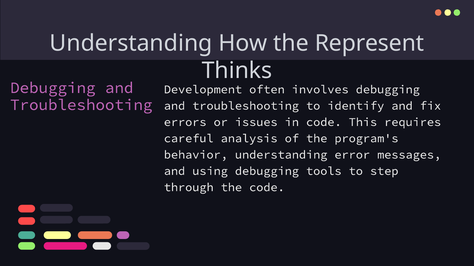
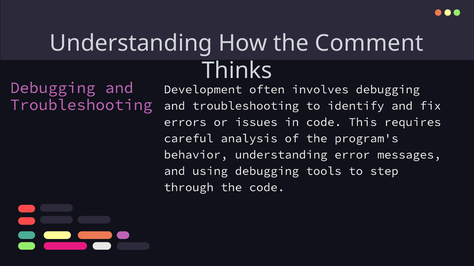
Represent: Represent -> Comment
